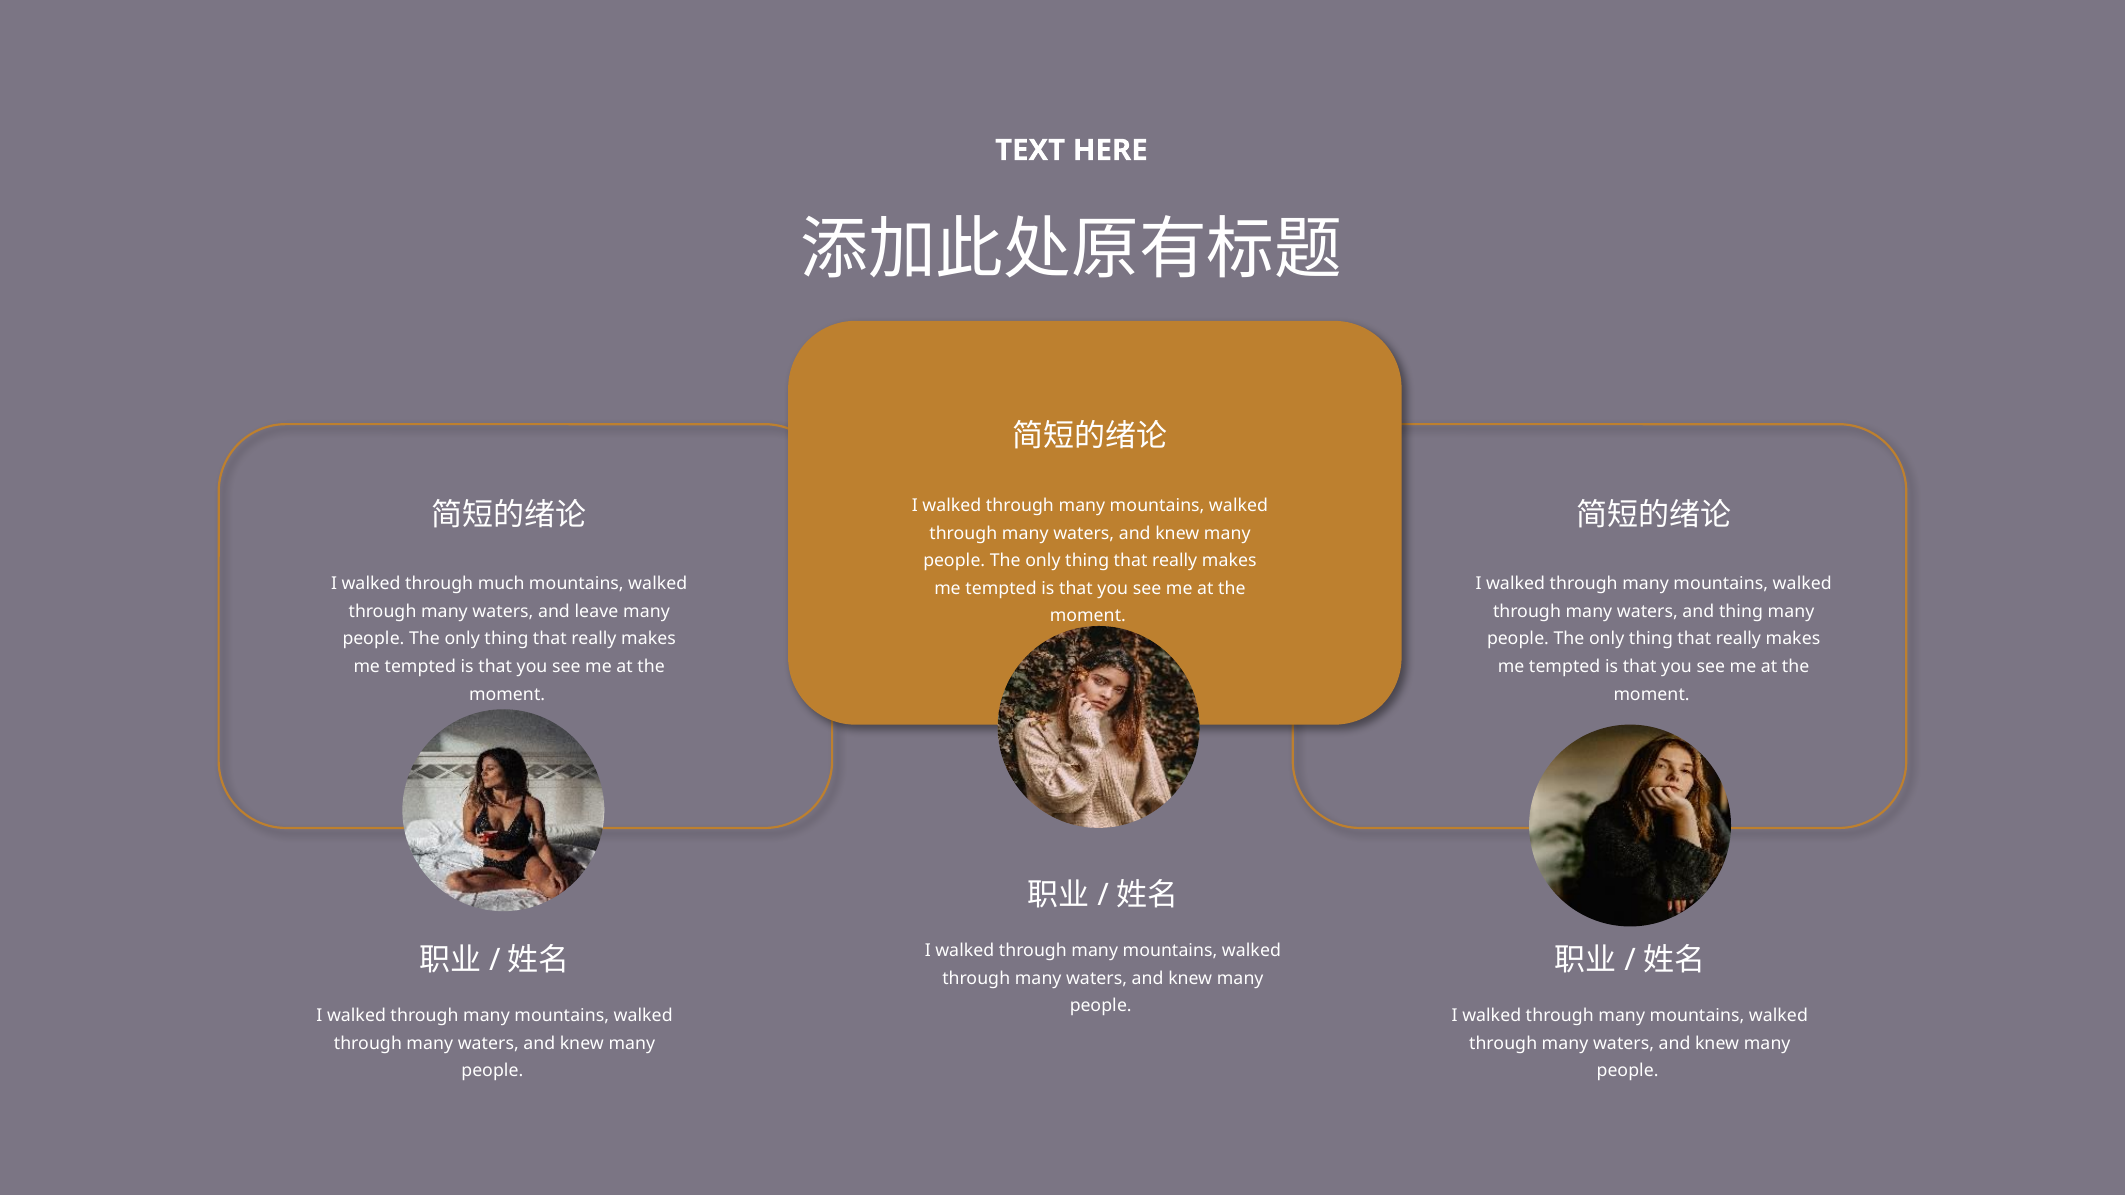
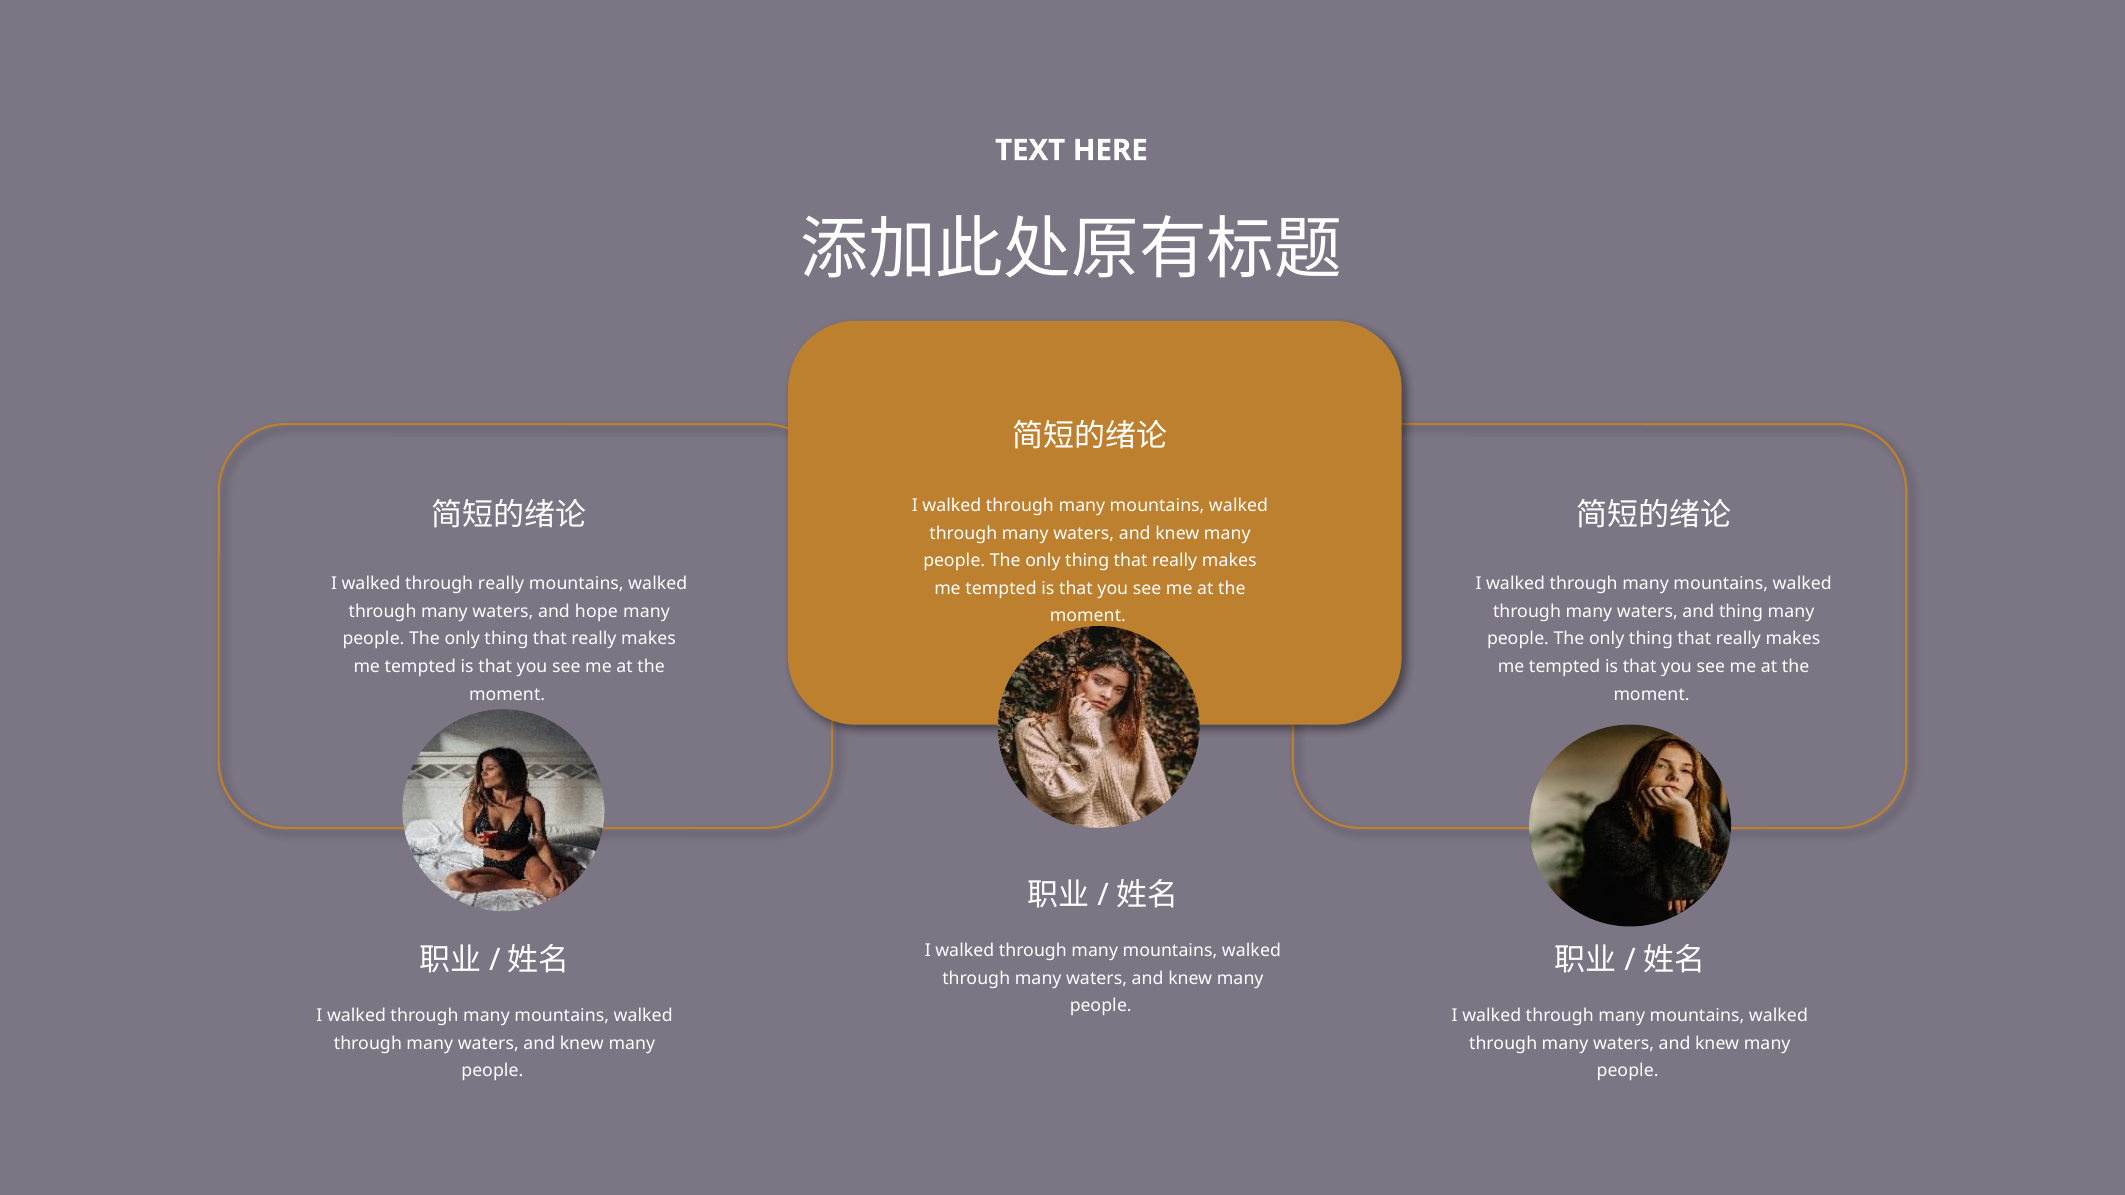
through much: much -> really
leave: leave -> hope
